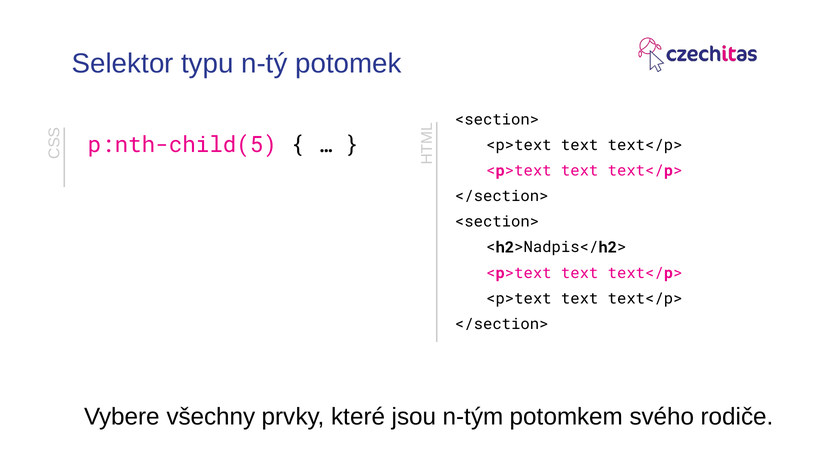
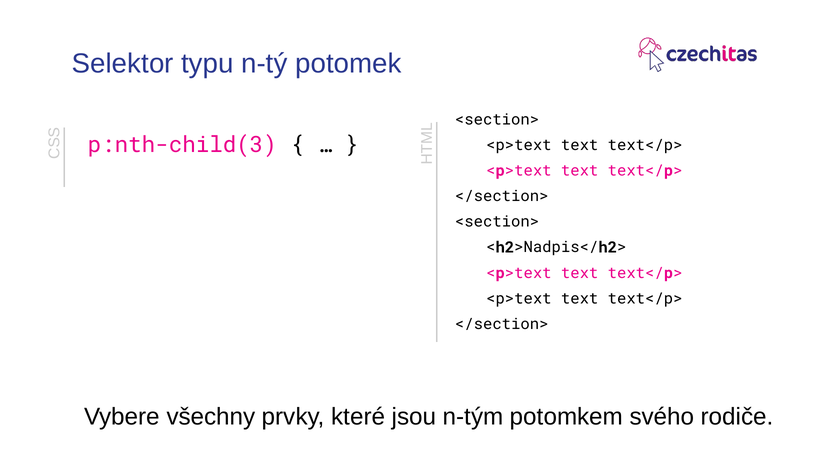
p:nth-child(5: p:nth-child(5 -> p:nth-child(3
